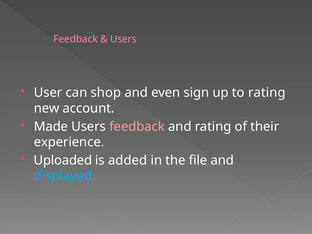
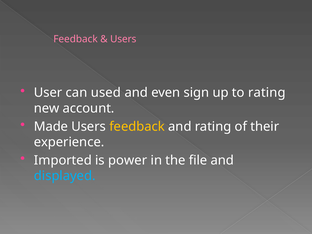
shop: shop -> used
feedback at (137, 126) colour: pink -> yellow
Uploaded: Uploaded -> Imported
added: added -> power
